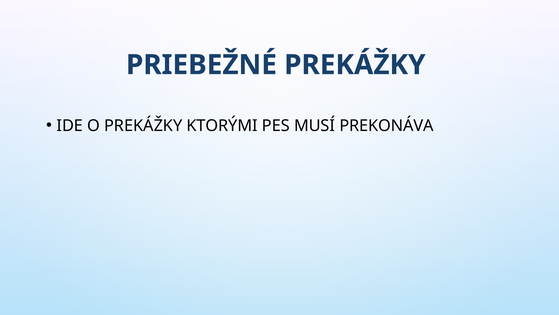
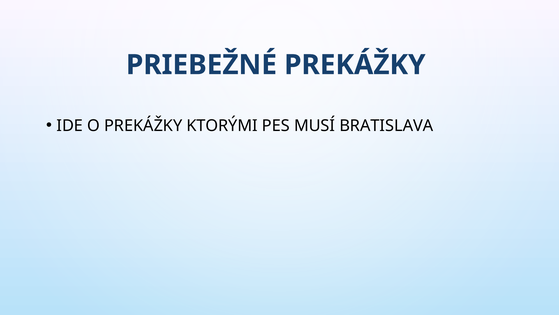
PREKONÁVA: PREKONÁVA -> BRATISLAVA
